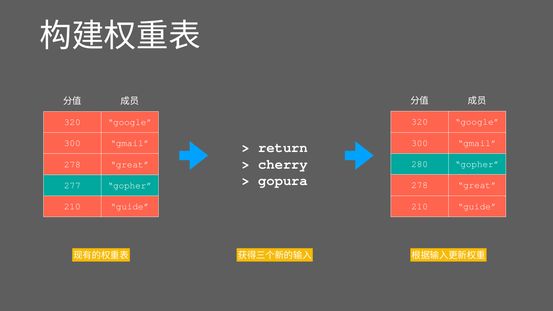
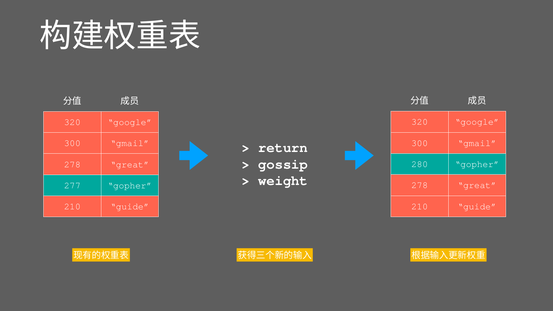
cherry: cherry -> gossip
gopura: gopura -> weight
